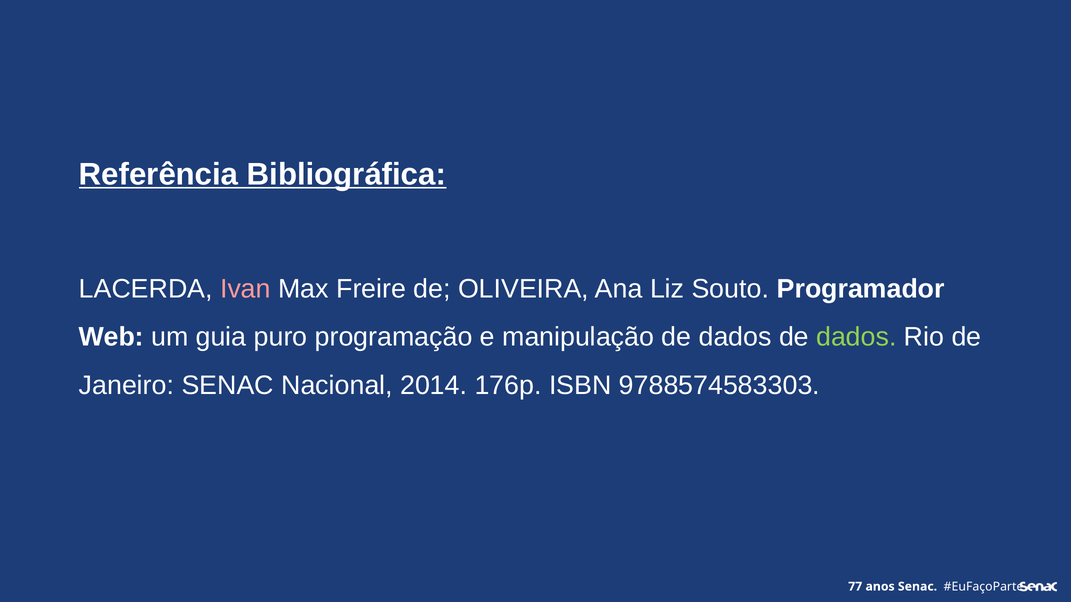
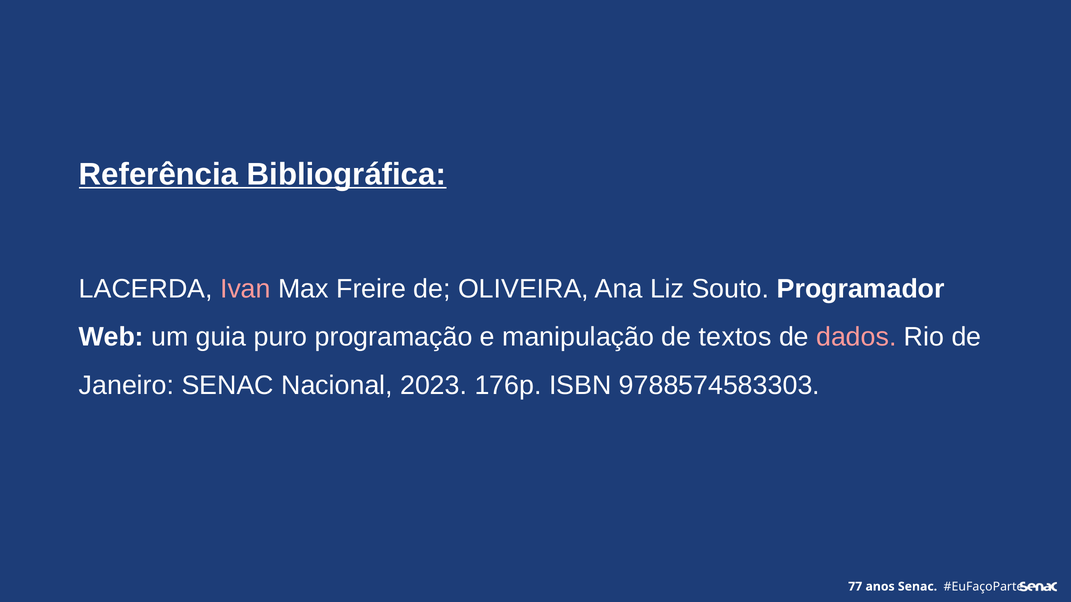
manipulação de dados: dados -> textos
dados at (856, 337) colour: light green -> pink
2014: 2014 -> 2023
